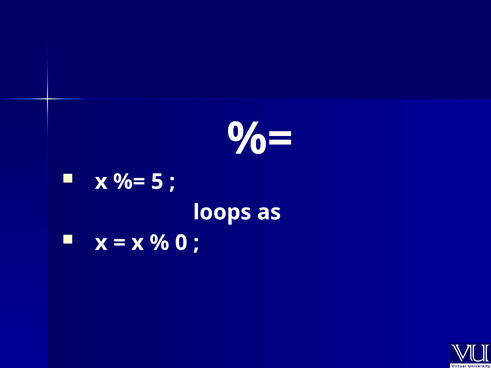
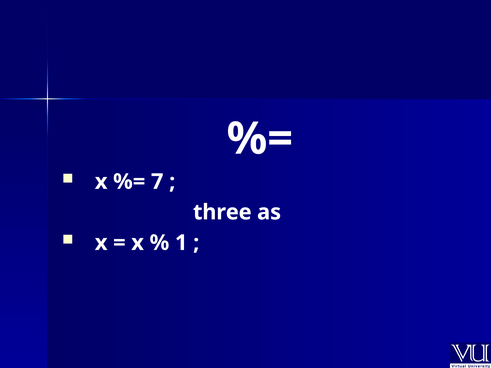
5: 5 -> 7
loops: loops -> three
0: 0 -> 1
